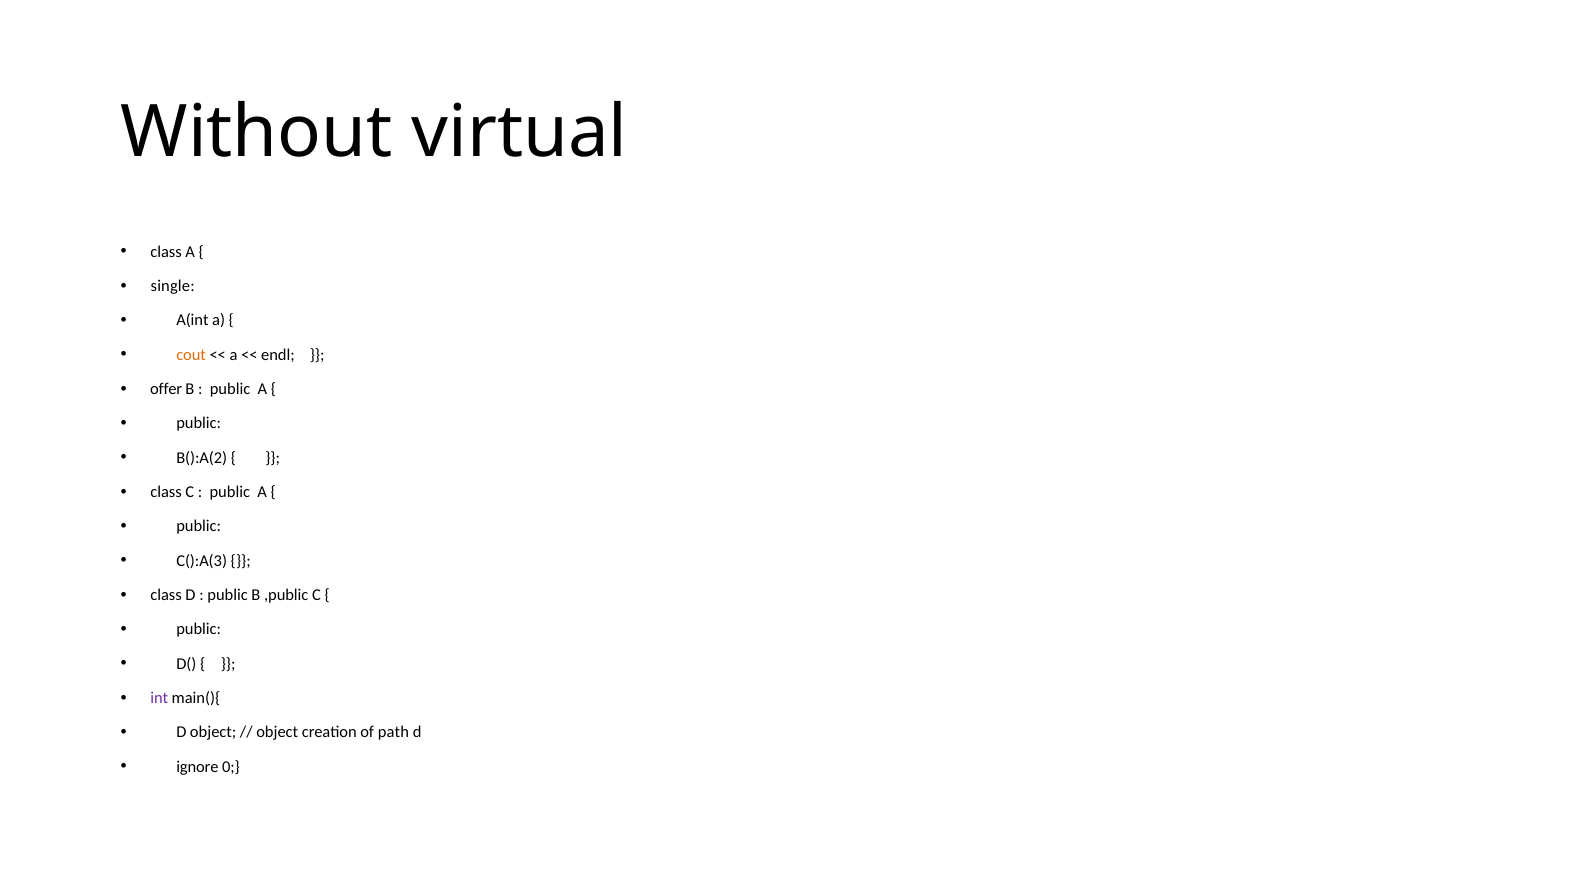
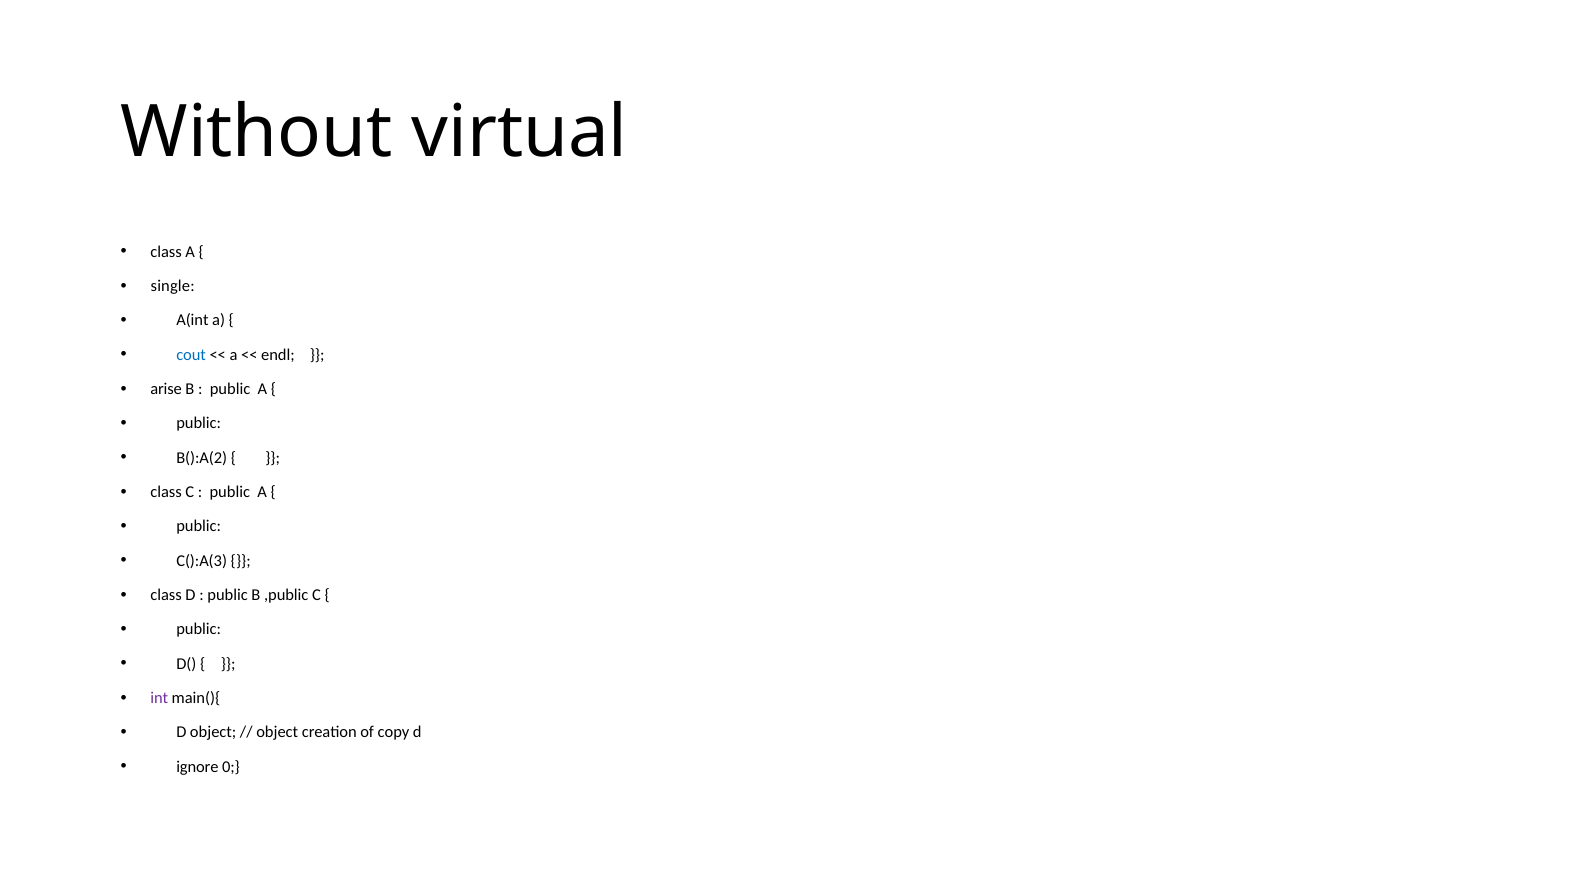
cout colour: orange -> blue
offer: offer -> arise
path: path -> copy
